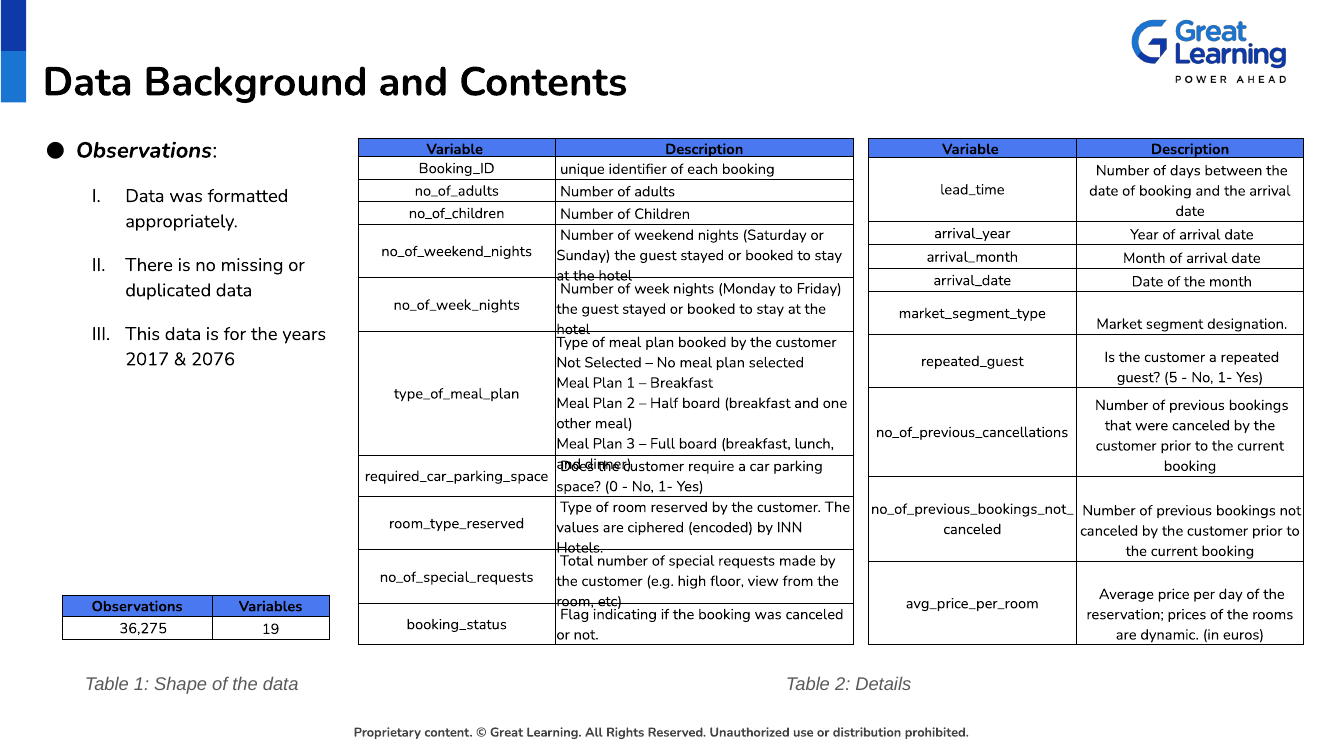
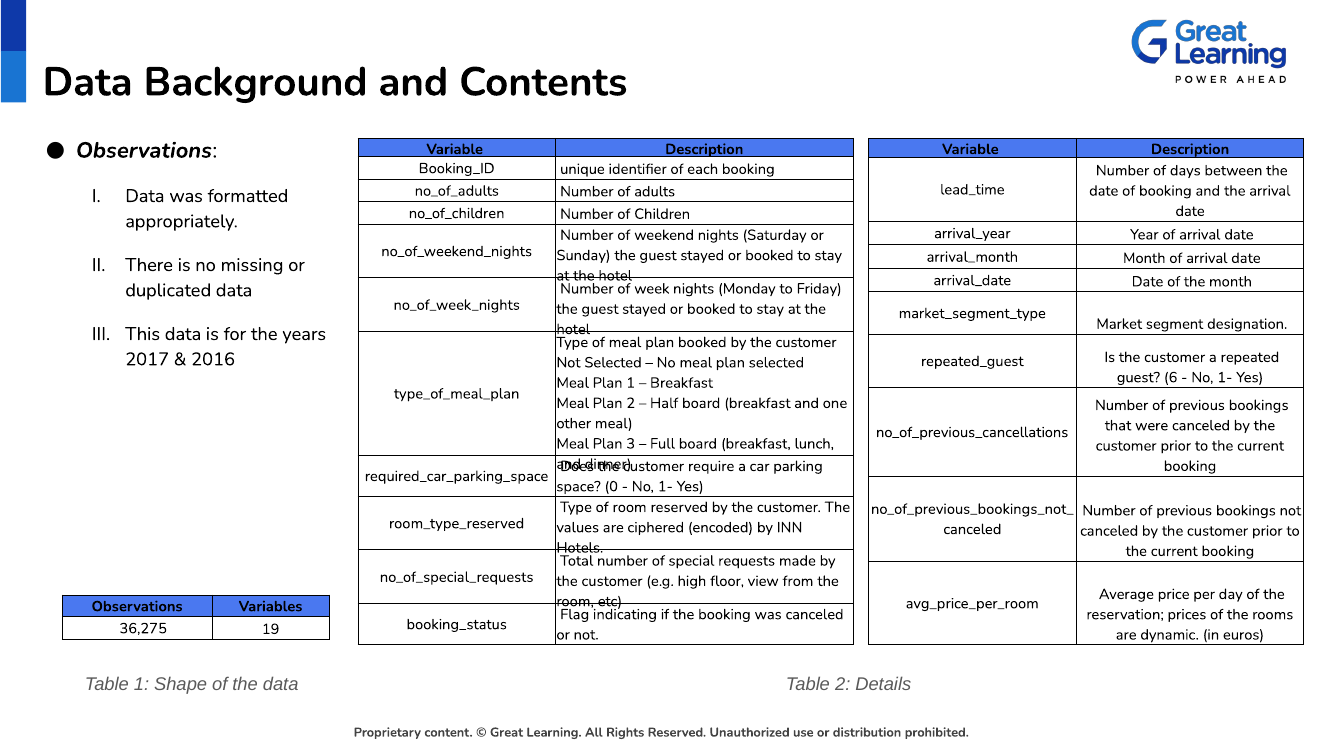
2076: 2076 -> 2016
5: 5 -> 6
